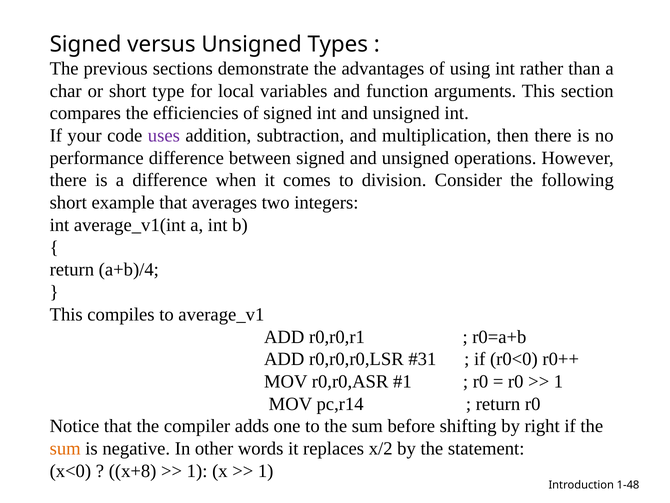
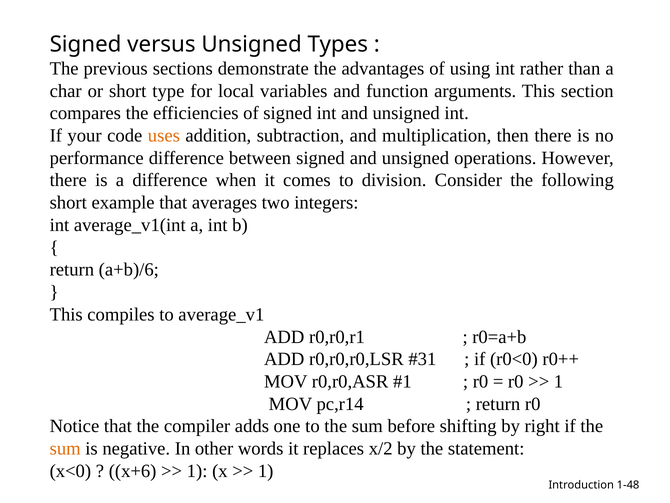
uses colour: purple -> orange
a+b)/4: a+b)/4 -> a+b)/6
x+8: x+8 -> x+6
